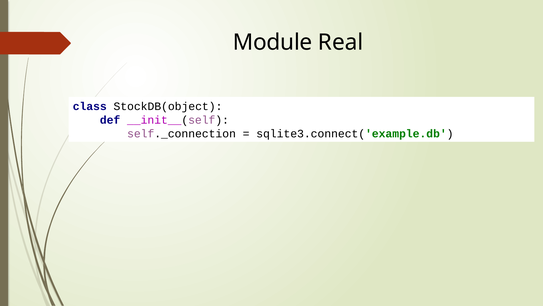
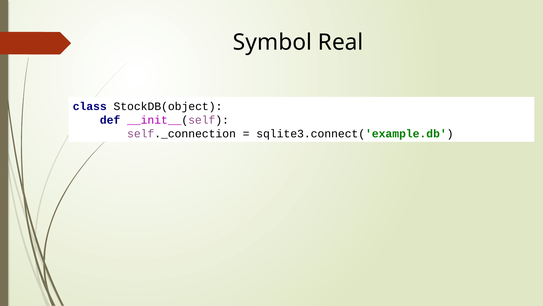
Module: Module -> Symbol
